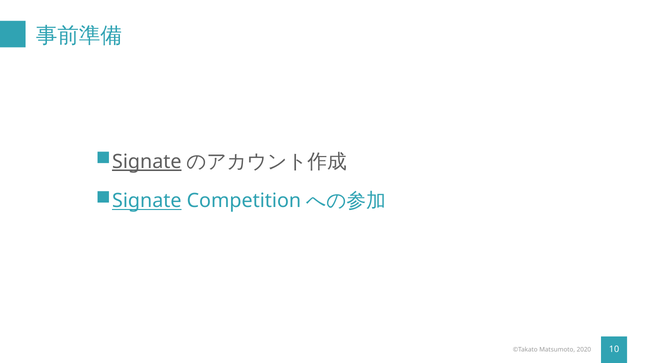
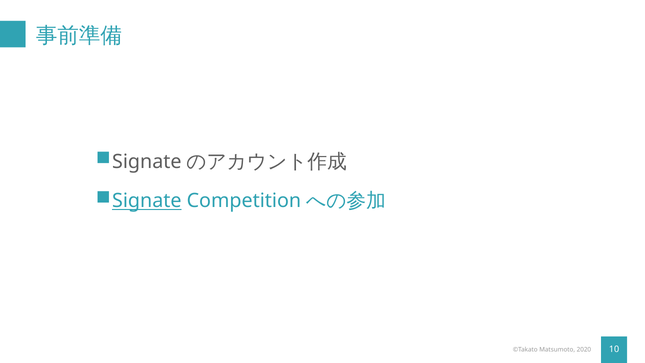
Signate at (147, 162) underline: present -> none
